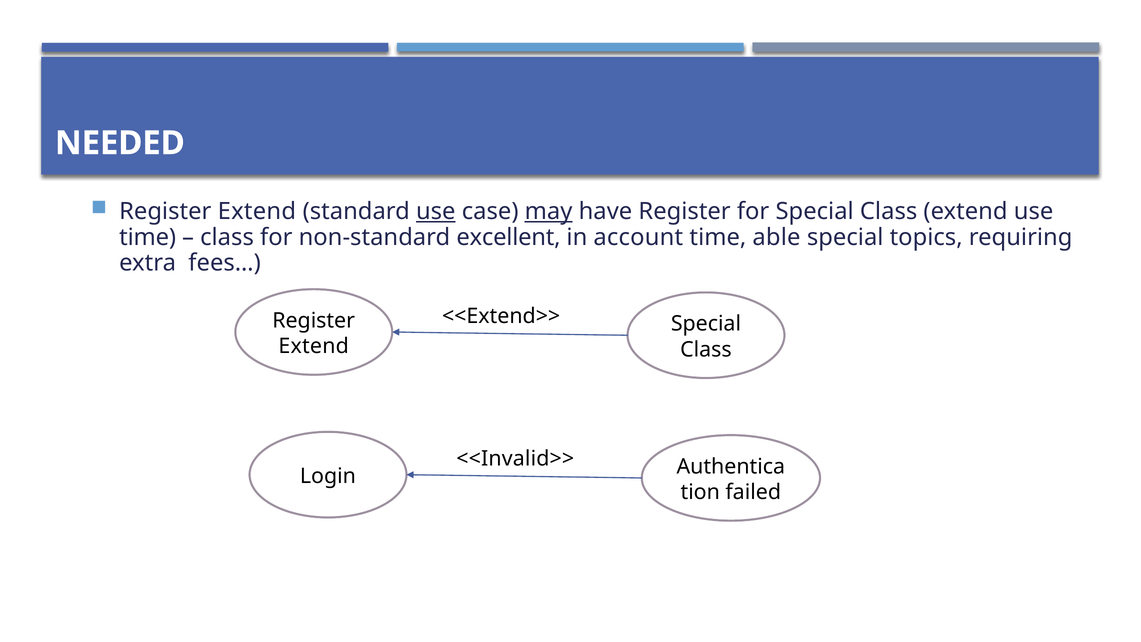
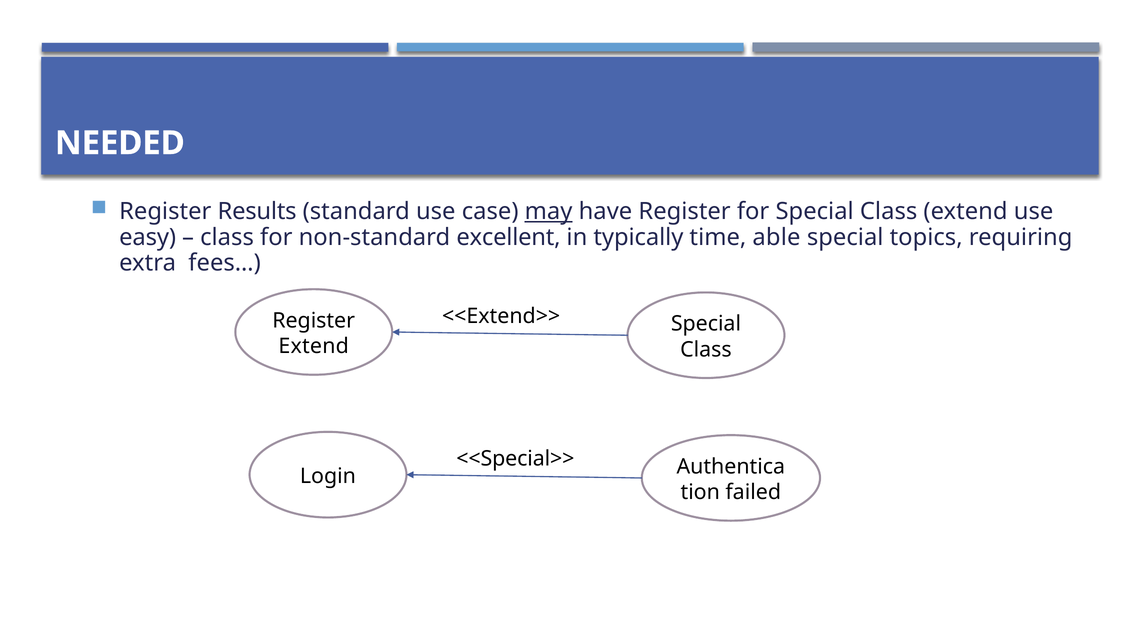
Extend at (257, 211): Extend -> Results
use at (436, 211) underline: present -> none
time at (148, 237): time -> easy
account: account -> typically
<<Invalid>>: <<Invalid>> -> <<Special>>
